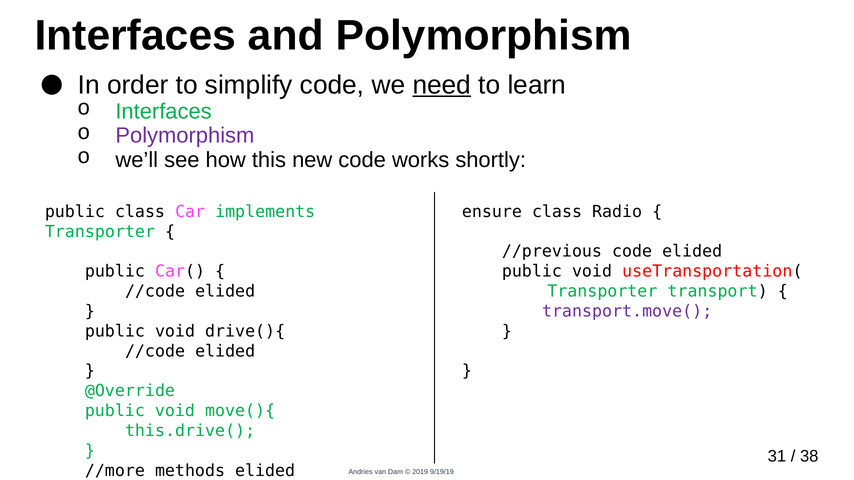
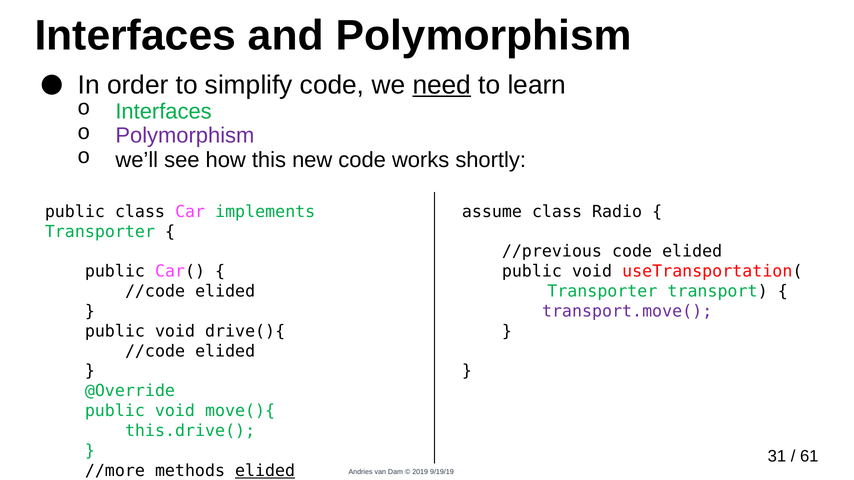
ensure: ensure -> assume
38: 38 -> 61
elided at (265, 471) underline: none -> present
